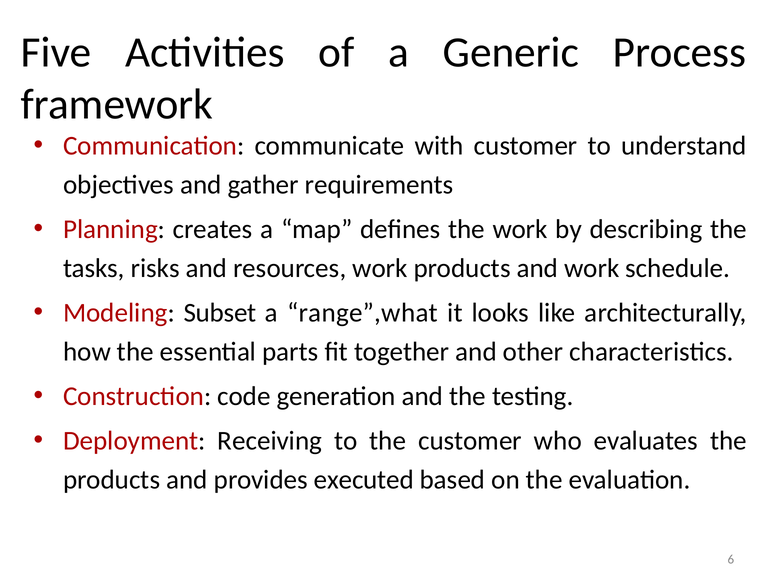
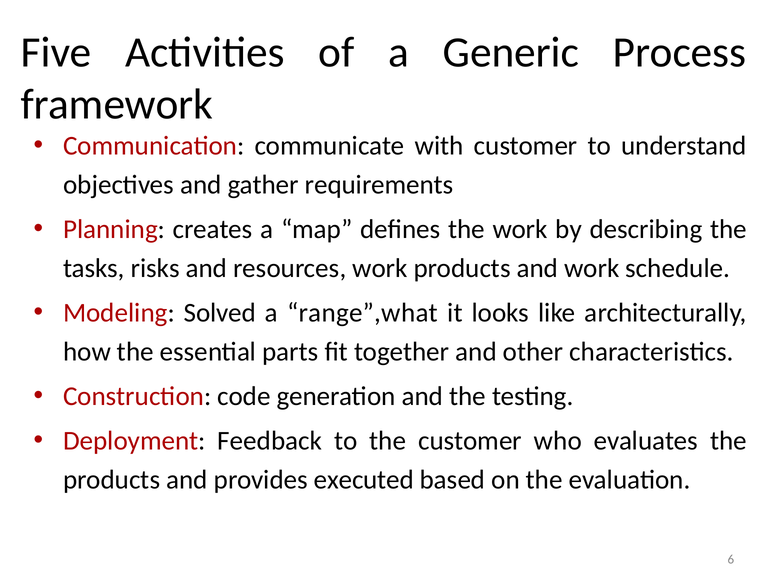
Subset: Subset -> Solved
Receiving: Receiving -> Feedback
